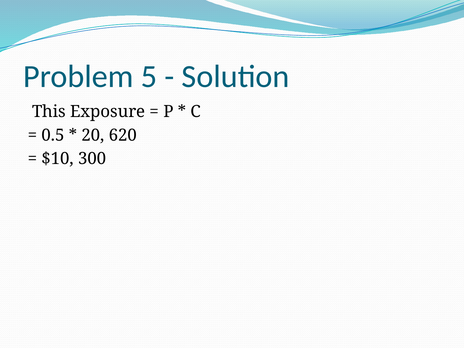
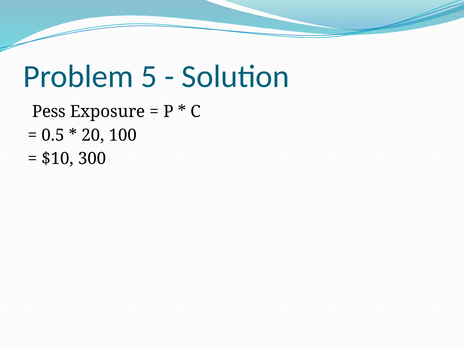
This: This -> Pess
620: 620 -> 100
